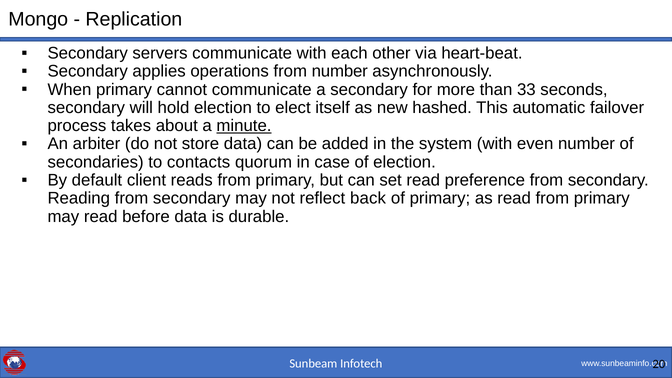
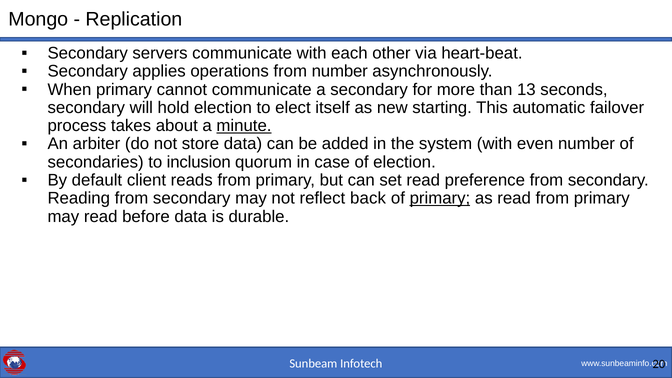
33: 33 -> 13
hashed: hashed -> starting
contacts: contacts -> inclusion
primary at (440, 198) underline: none -> present
